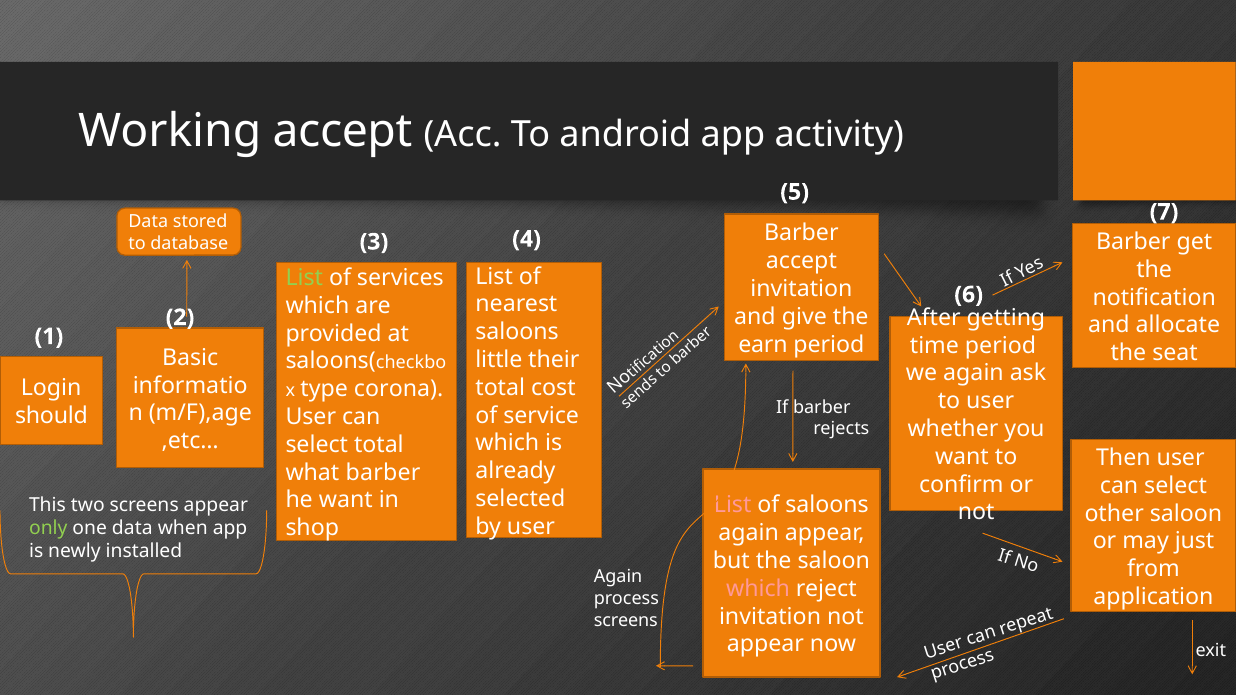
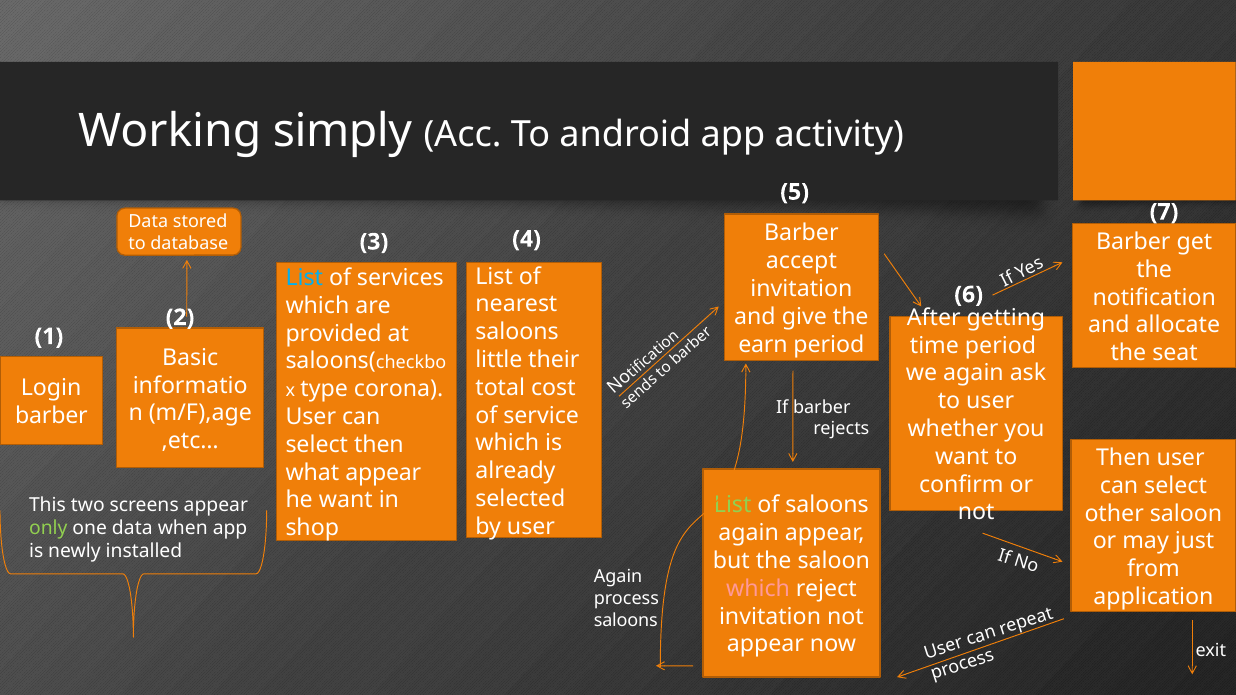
Working accept: accept -> simply
List at (304, 278) colour: light green -> light blue
should at (51, 416): should -> barber
select total: total -> then
what barber: barber -> appear
List at (733, 505) colour: pink -> light green
screens at (626, 620): screens -> saloons
